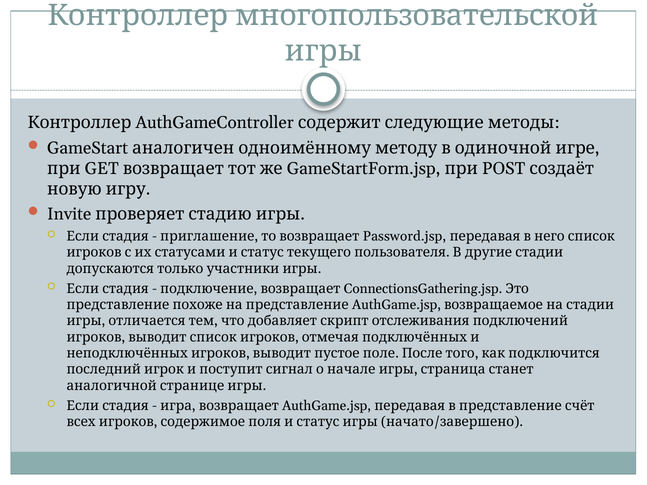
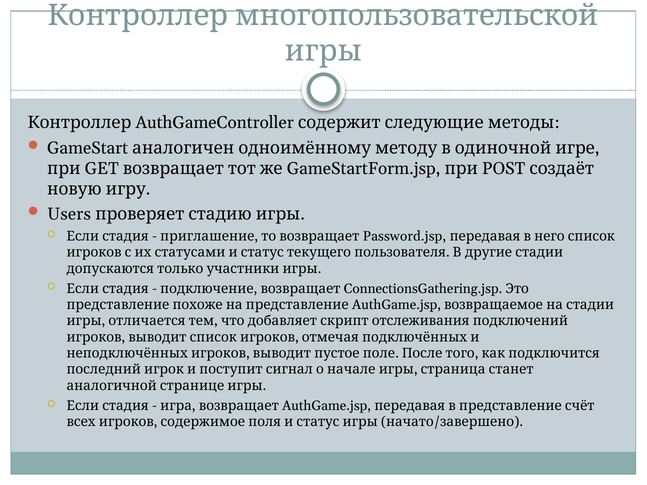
Invite: Invite -> Users
